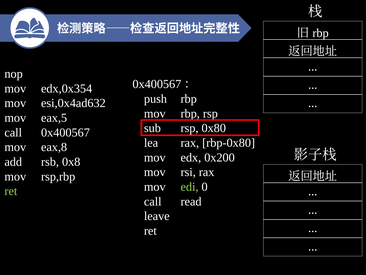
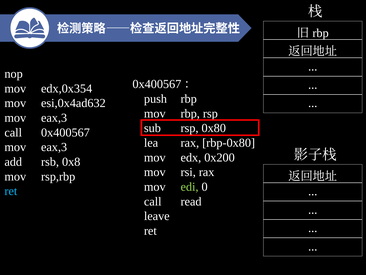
eax,5 at (54, 118): eax,5 -> eax,3
eax,8 at (54, 147): eax,8 -> eax,3
ret at (11, 191) colour: light green -> light blue
